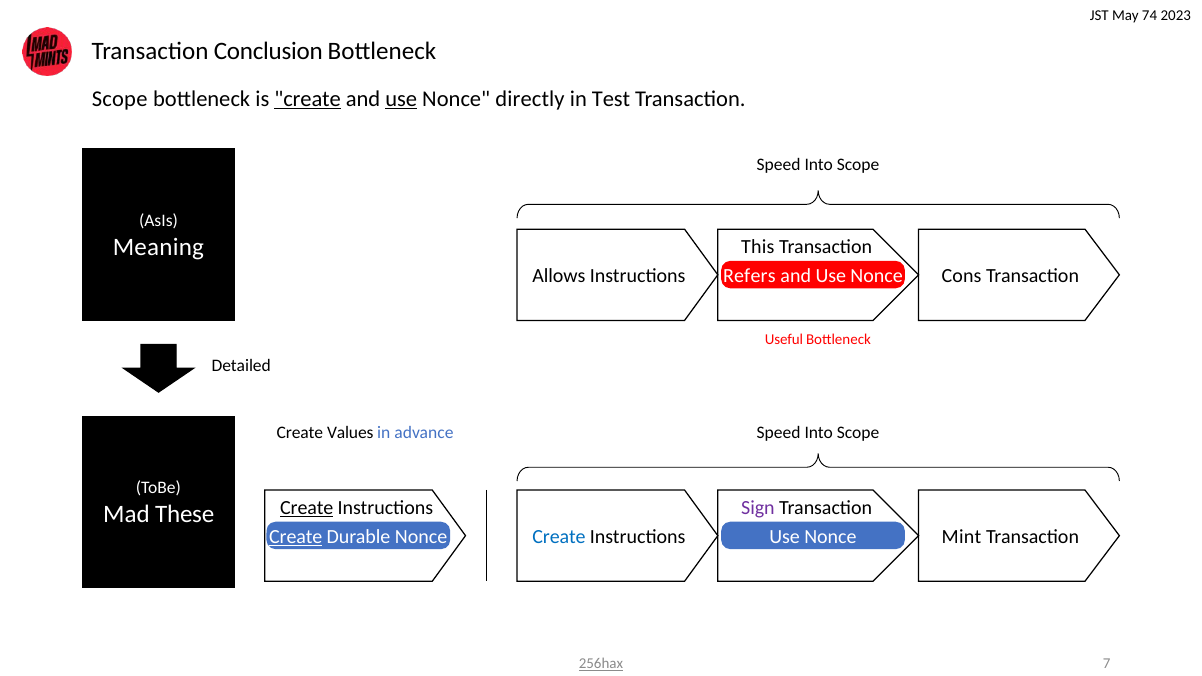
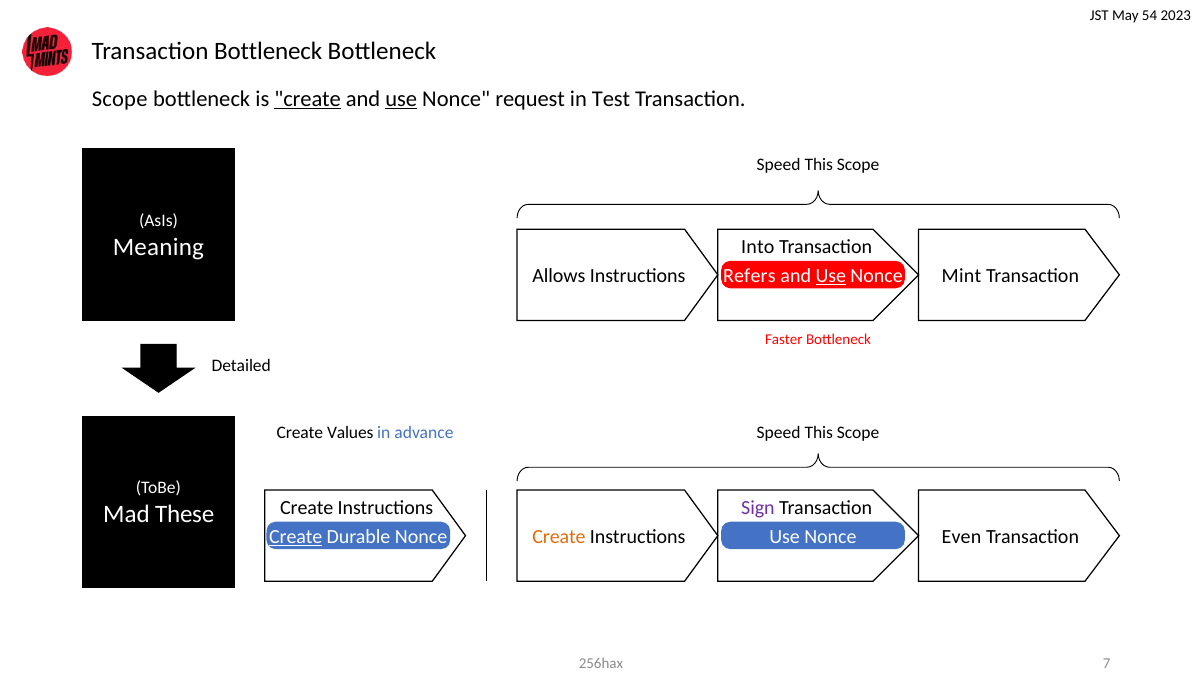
74: 74 -> 54
Transaction Conclusion: Conclusion -> Bottleneck
directly: directly -> request
Into at (819, 165): Into -> This
This: This -> Into
Use at (831, 276) underline: none -> present
Cons: Cons -> Mint
Useful: Useful -> Faster
Into at (819, 432): Into -> This
Create at (307, 508) underline: present -> none
Create at (559, 537) colour: blue -> orange
Mint: Mint -> Even
256hax underline: present -> none
